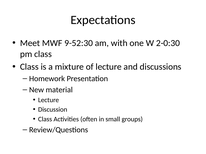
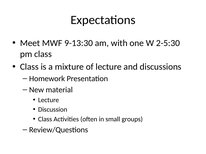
9-52:30: 9-52:30 -> 9-13:30
2-0:30: 2-0:30 -> 2-5:30
